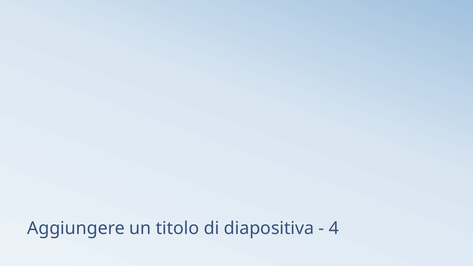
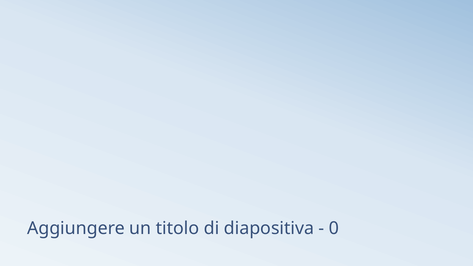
4: 4 -> 0
